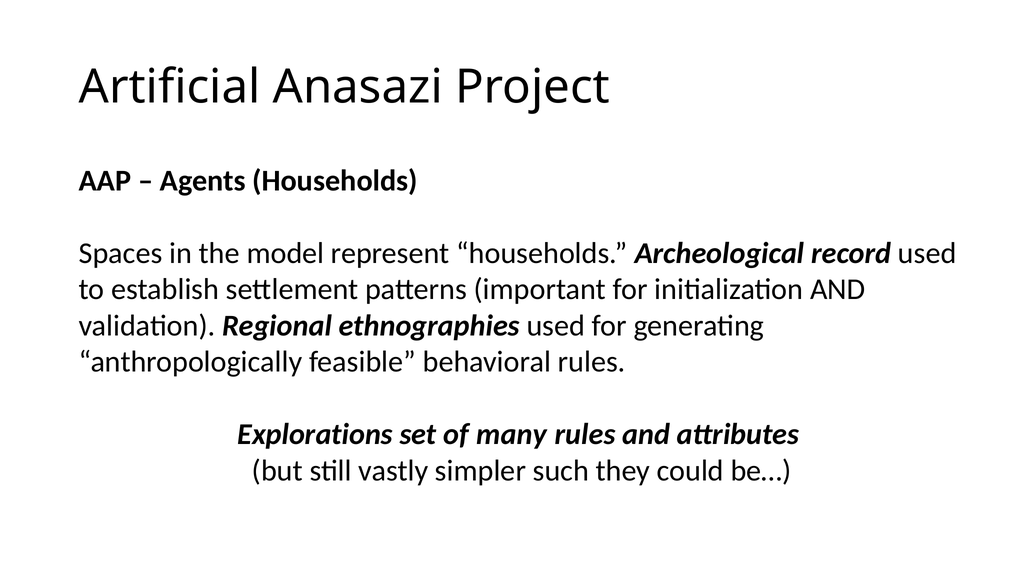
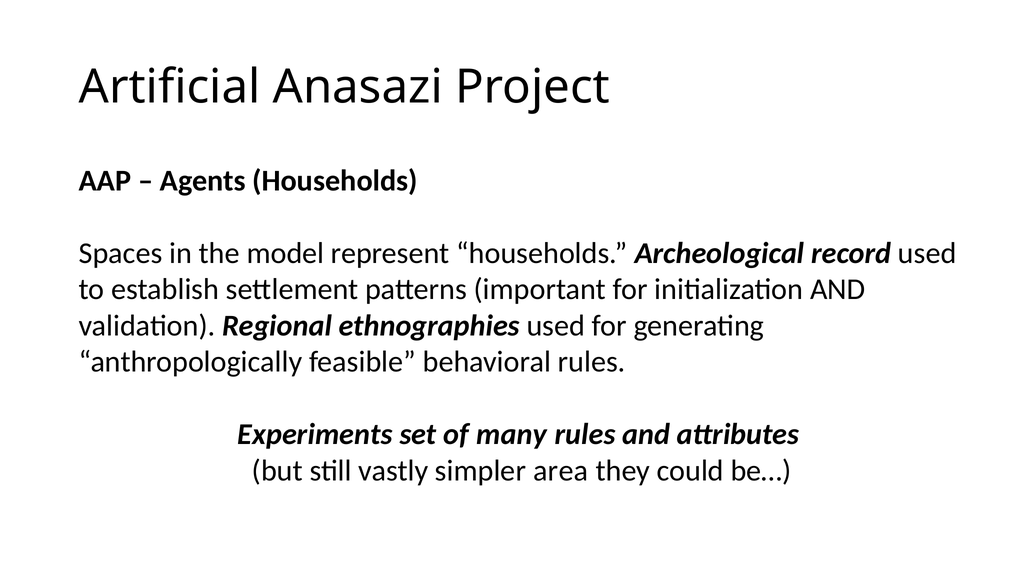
Explorations: Explorations -> Experiments
such: such -> area
